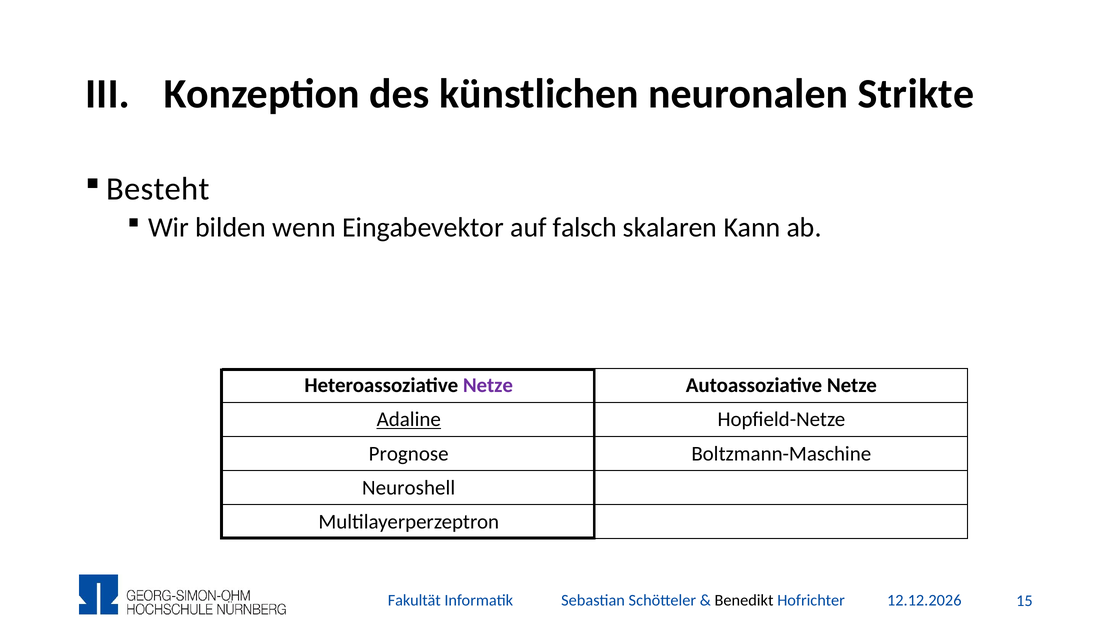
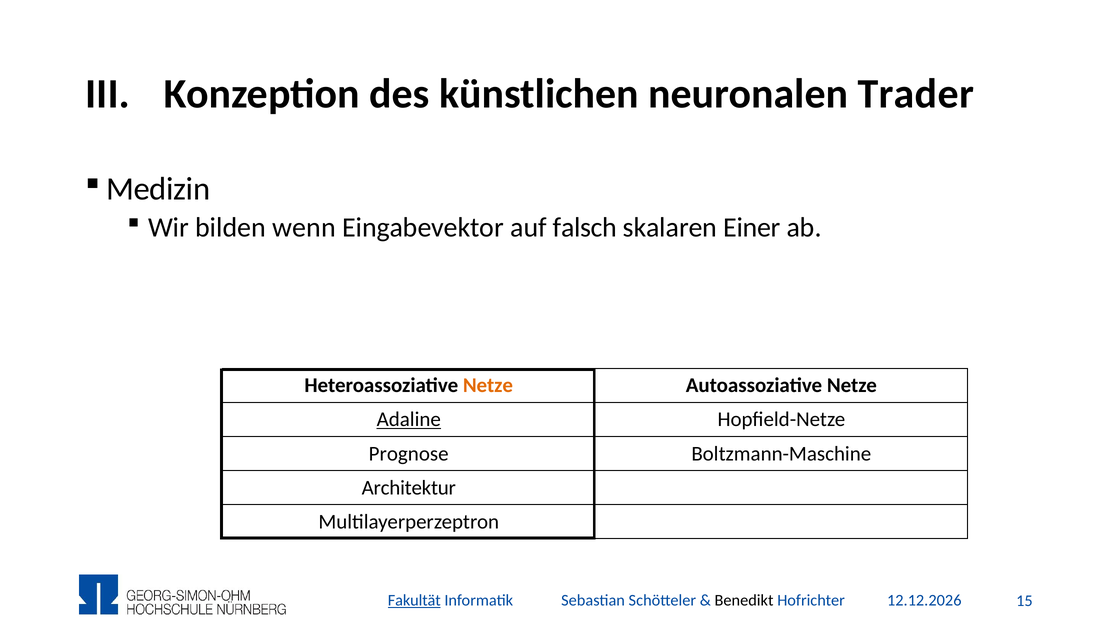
Strikte: Strikte -> Trader
Besteht: Besteht -> Medizin
Kann: Kann -> Einer
Netze at (488, 385) colour: purple -> orange
Neuroshell: Neuroshell -> Architektur
Fakultät underline: none -> present
